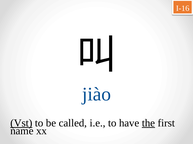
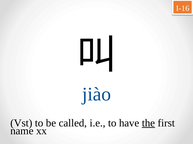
Vst underline: present -> none
